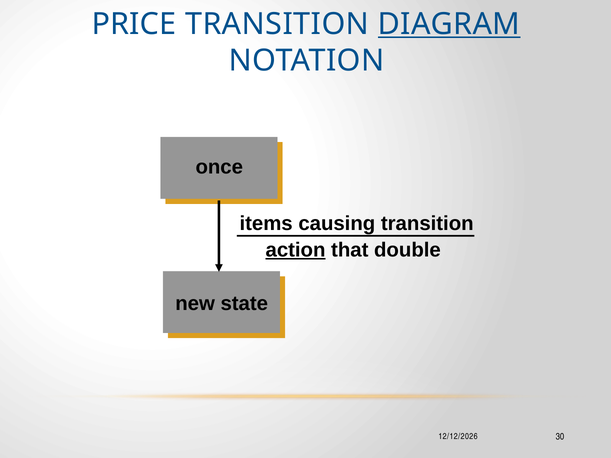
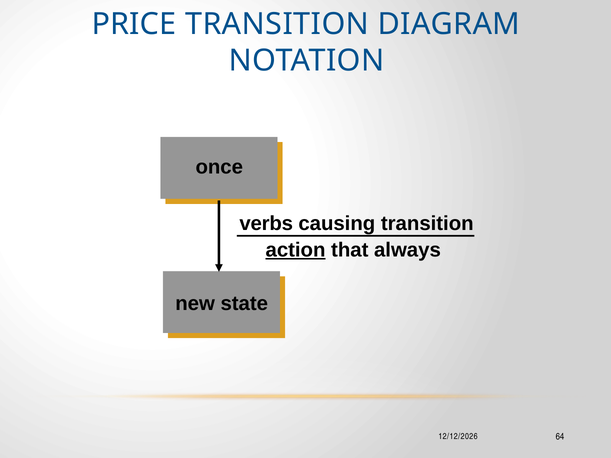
DIAGRAM underline: present -> none
items: items -> verbs
double: double -> always
30: 30 -> 64
